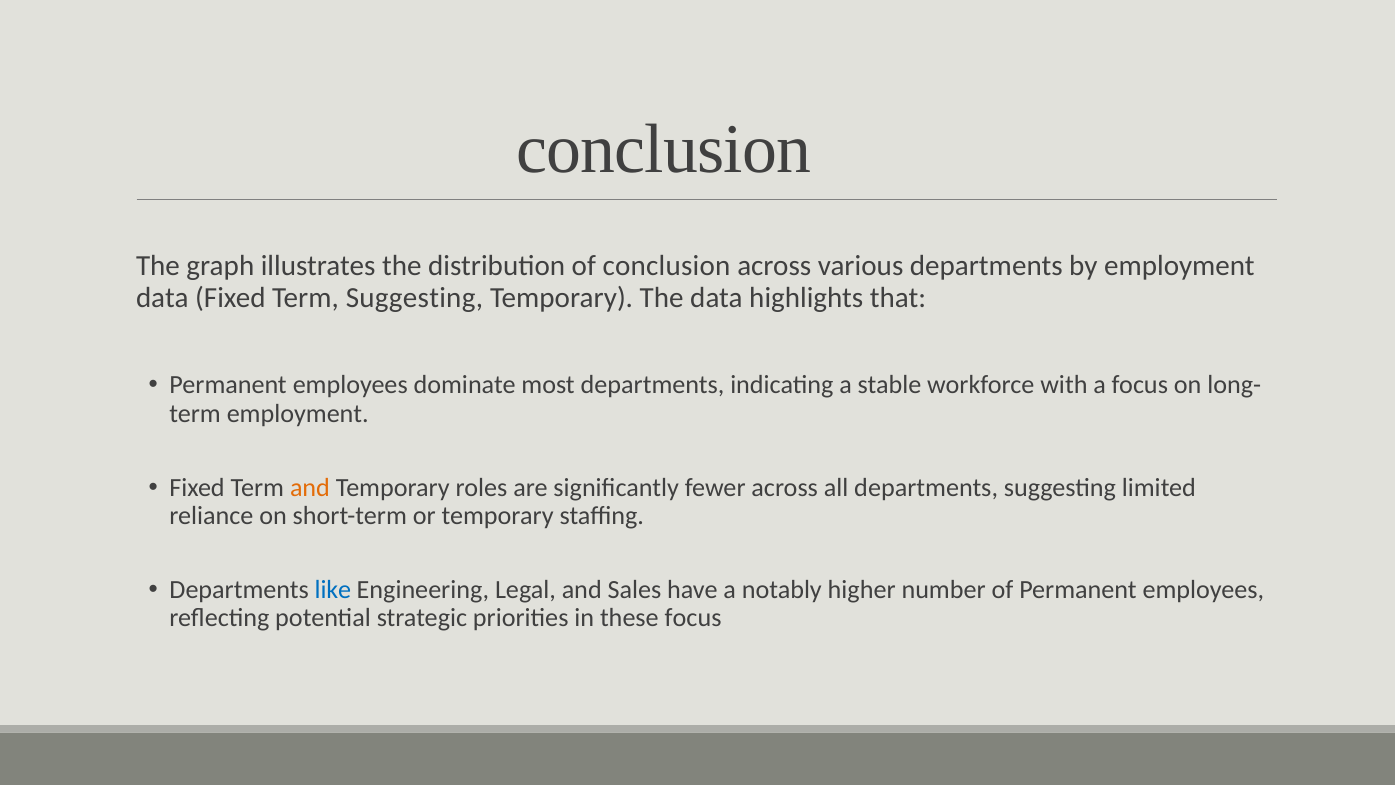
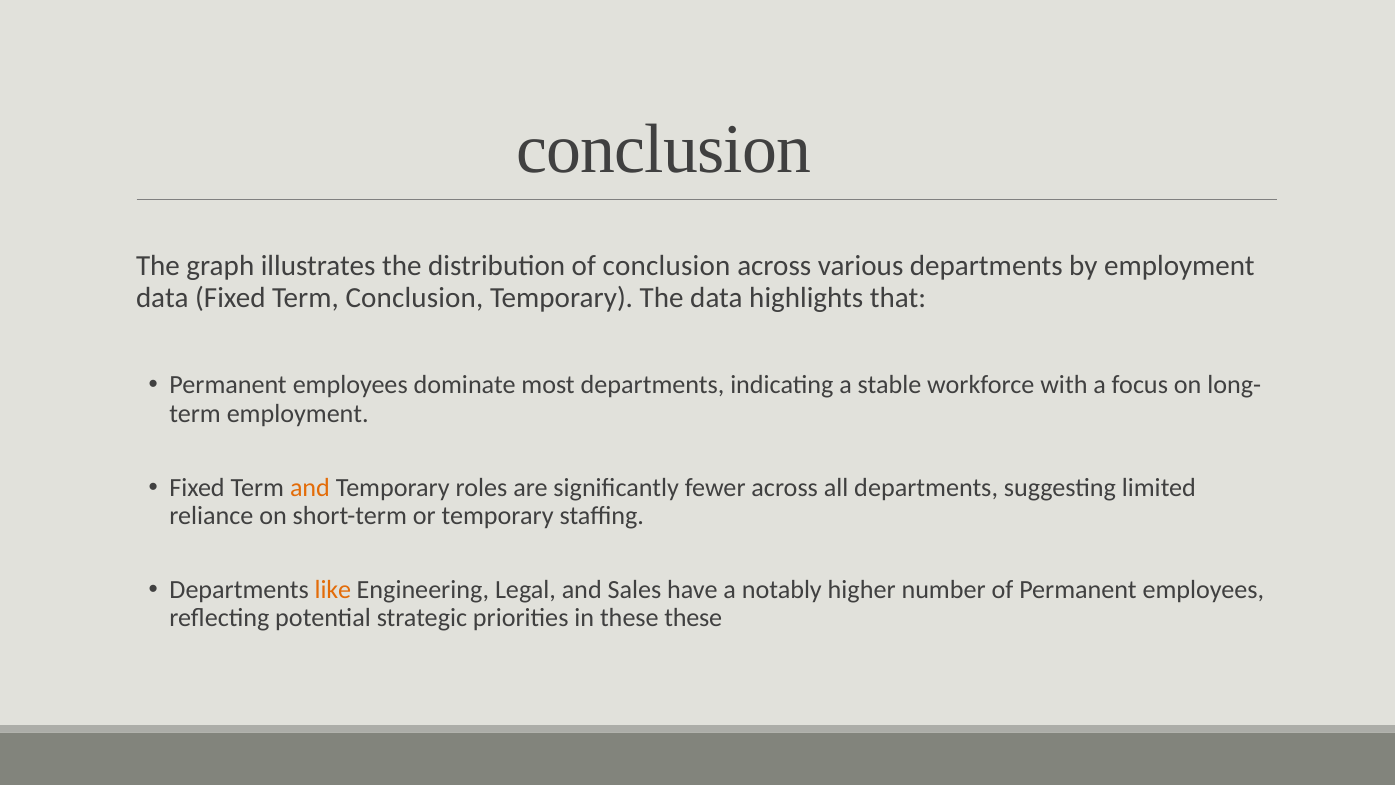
Term Suggesting: Suggesting -> Conclusion
like colour: blue -> orange
these focus: focus -> these
